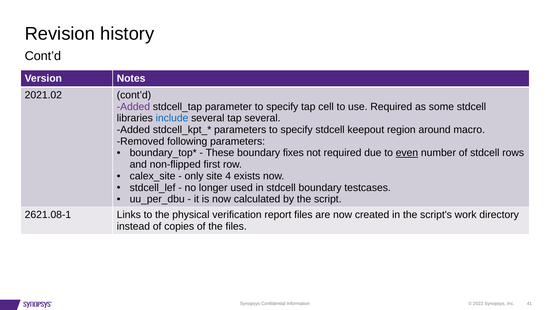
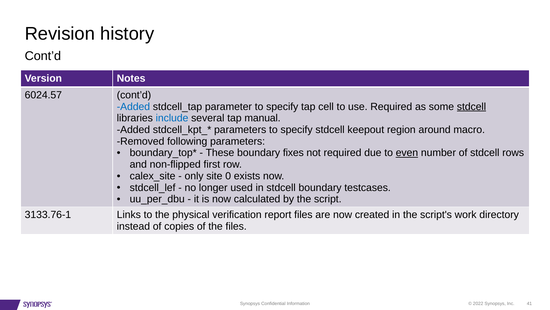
2021.02: 2021.02 -> 6024.57
Added at (133, 106) colour: purple -> blue
stdcell at (471, 106) underline: none -> present
tap several: several -> manual
4: 4 -> 0
2621.08-1: 2621.08-1 -> 3133.76-1
